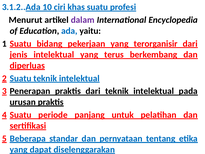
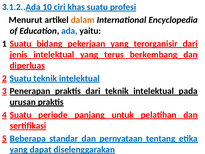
dalam colour: purple -> orange
